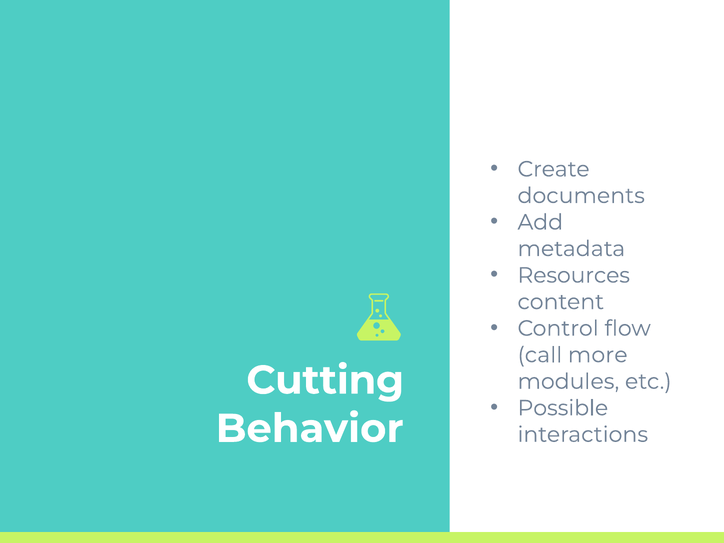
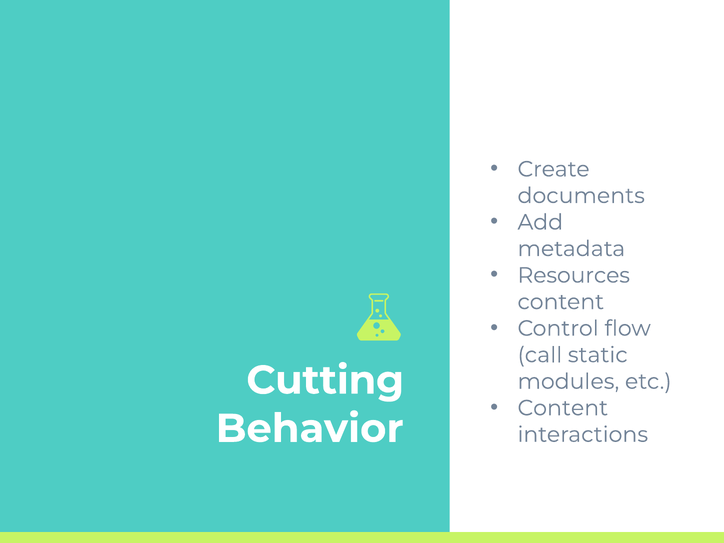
more: more -> static
Possible at (563, 408): Possible -> Content
